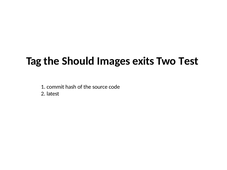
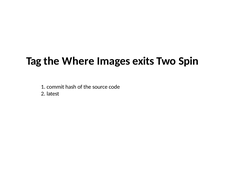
Should: Should -> Where
Test: Test -> Spin
